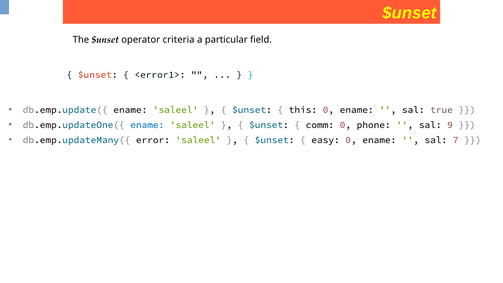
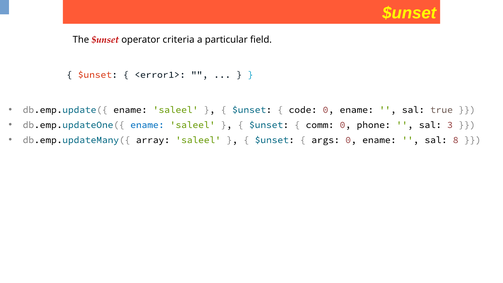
$unset at (105, 40) colour: black -> red
this: this -> code
9: 9 -> 3
error: error -> array
easy: easy -> args
7: 7 -> 8
